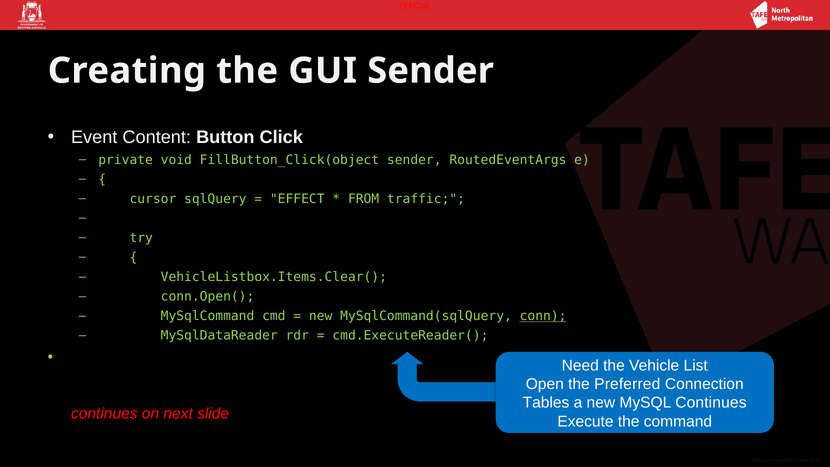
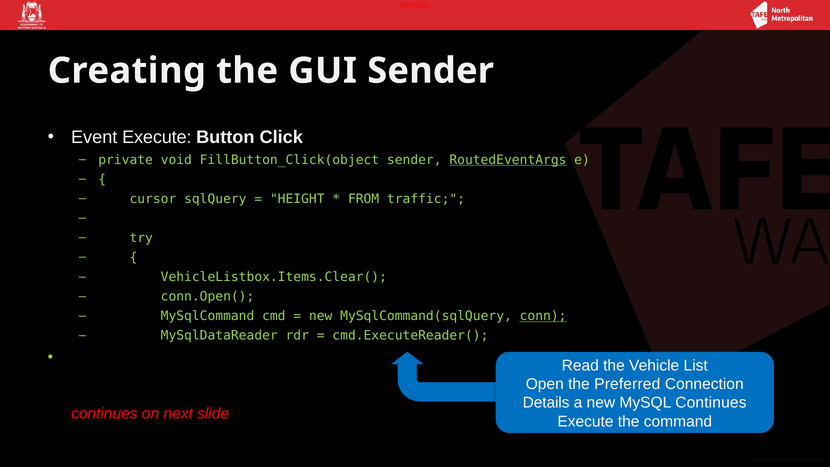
Event Content: Content -> Execute
RoutedEventArgs underline: none -> present
EFFECT: EFFECT -> HEIGHT
Need: Need -> Read
Tables: Tables -> Details
